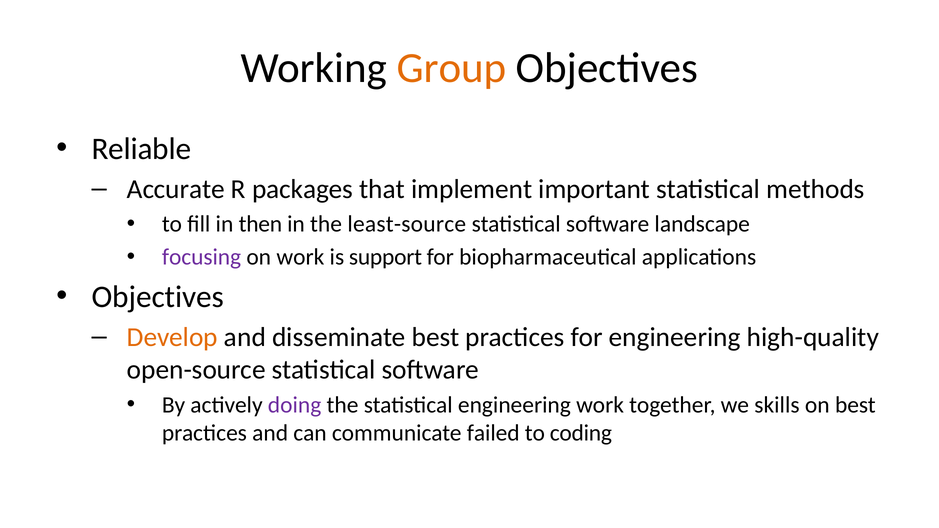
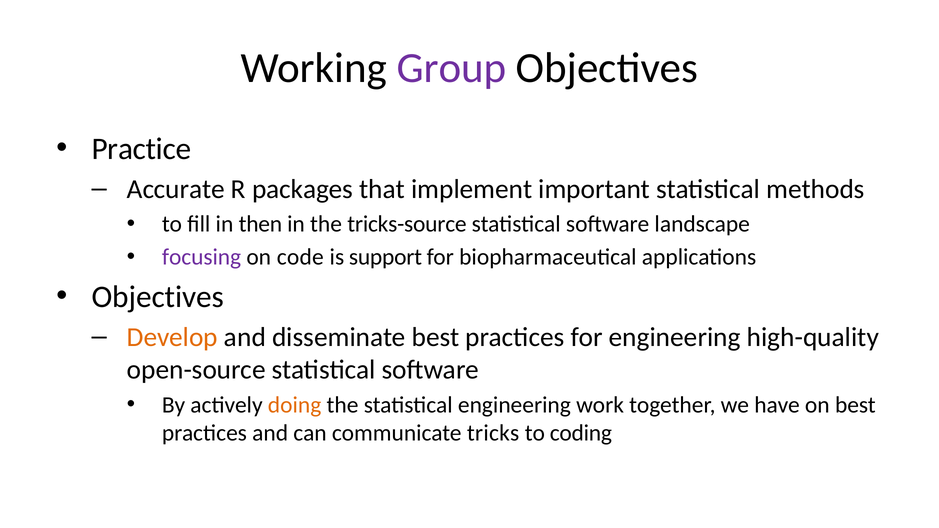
Group colour: orange -> purple
Reliable: Reliable -> Practice
least-source: least-source -> tricks-source
on work: work -> code
doing colour: purple -> orange
skills: skills -> have
failed: failed -> tricks
